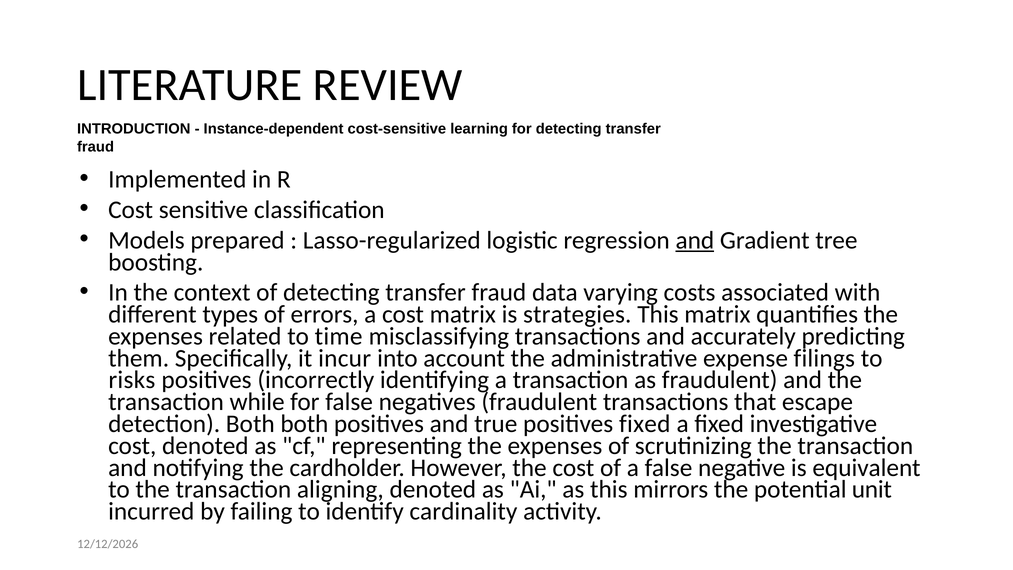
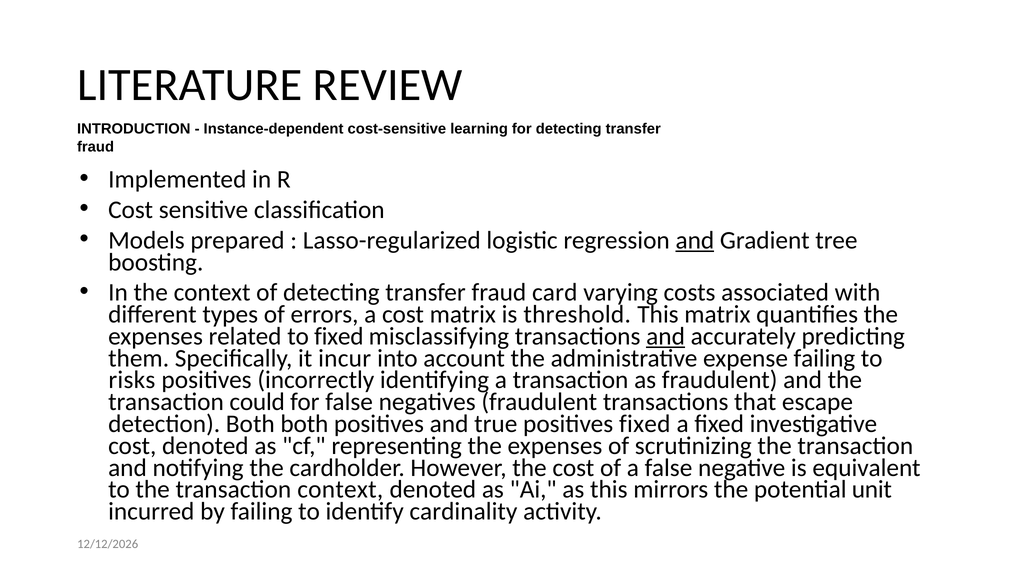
data: data -> card
strategies: strategies -> threshold
to time: time -> fixed
and at (666, 336) underline: none -> present
expense filings: filings -> failing
while: while -> could
transaction aligning: aligning -> context
